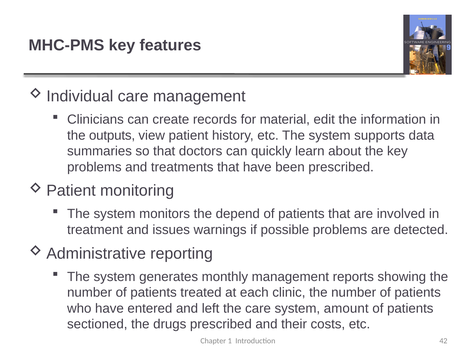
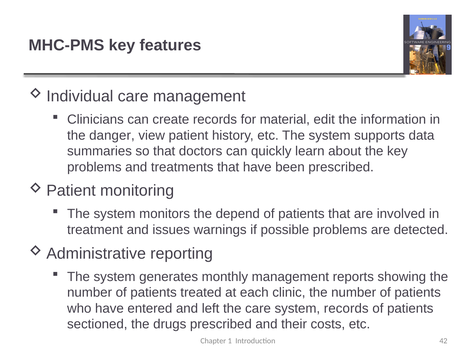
outputs: outputs -> danger
system amount: amount -> records
